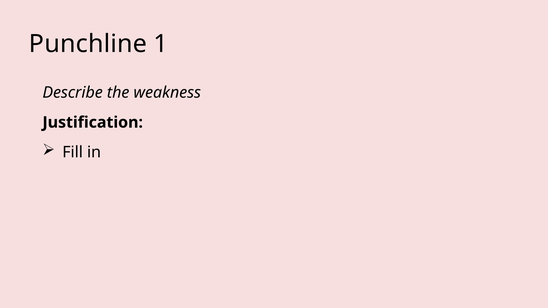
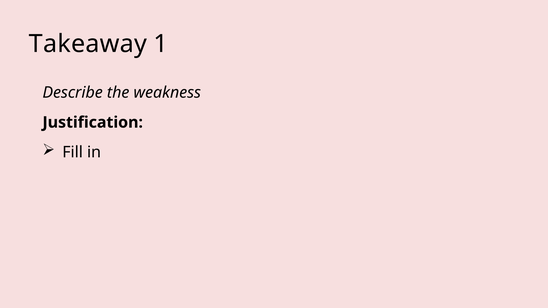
Punchline: Punchline -> Takeaway
